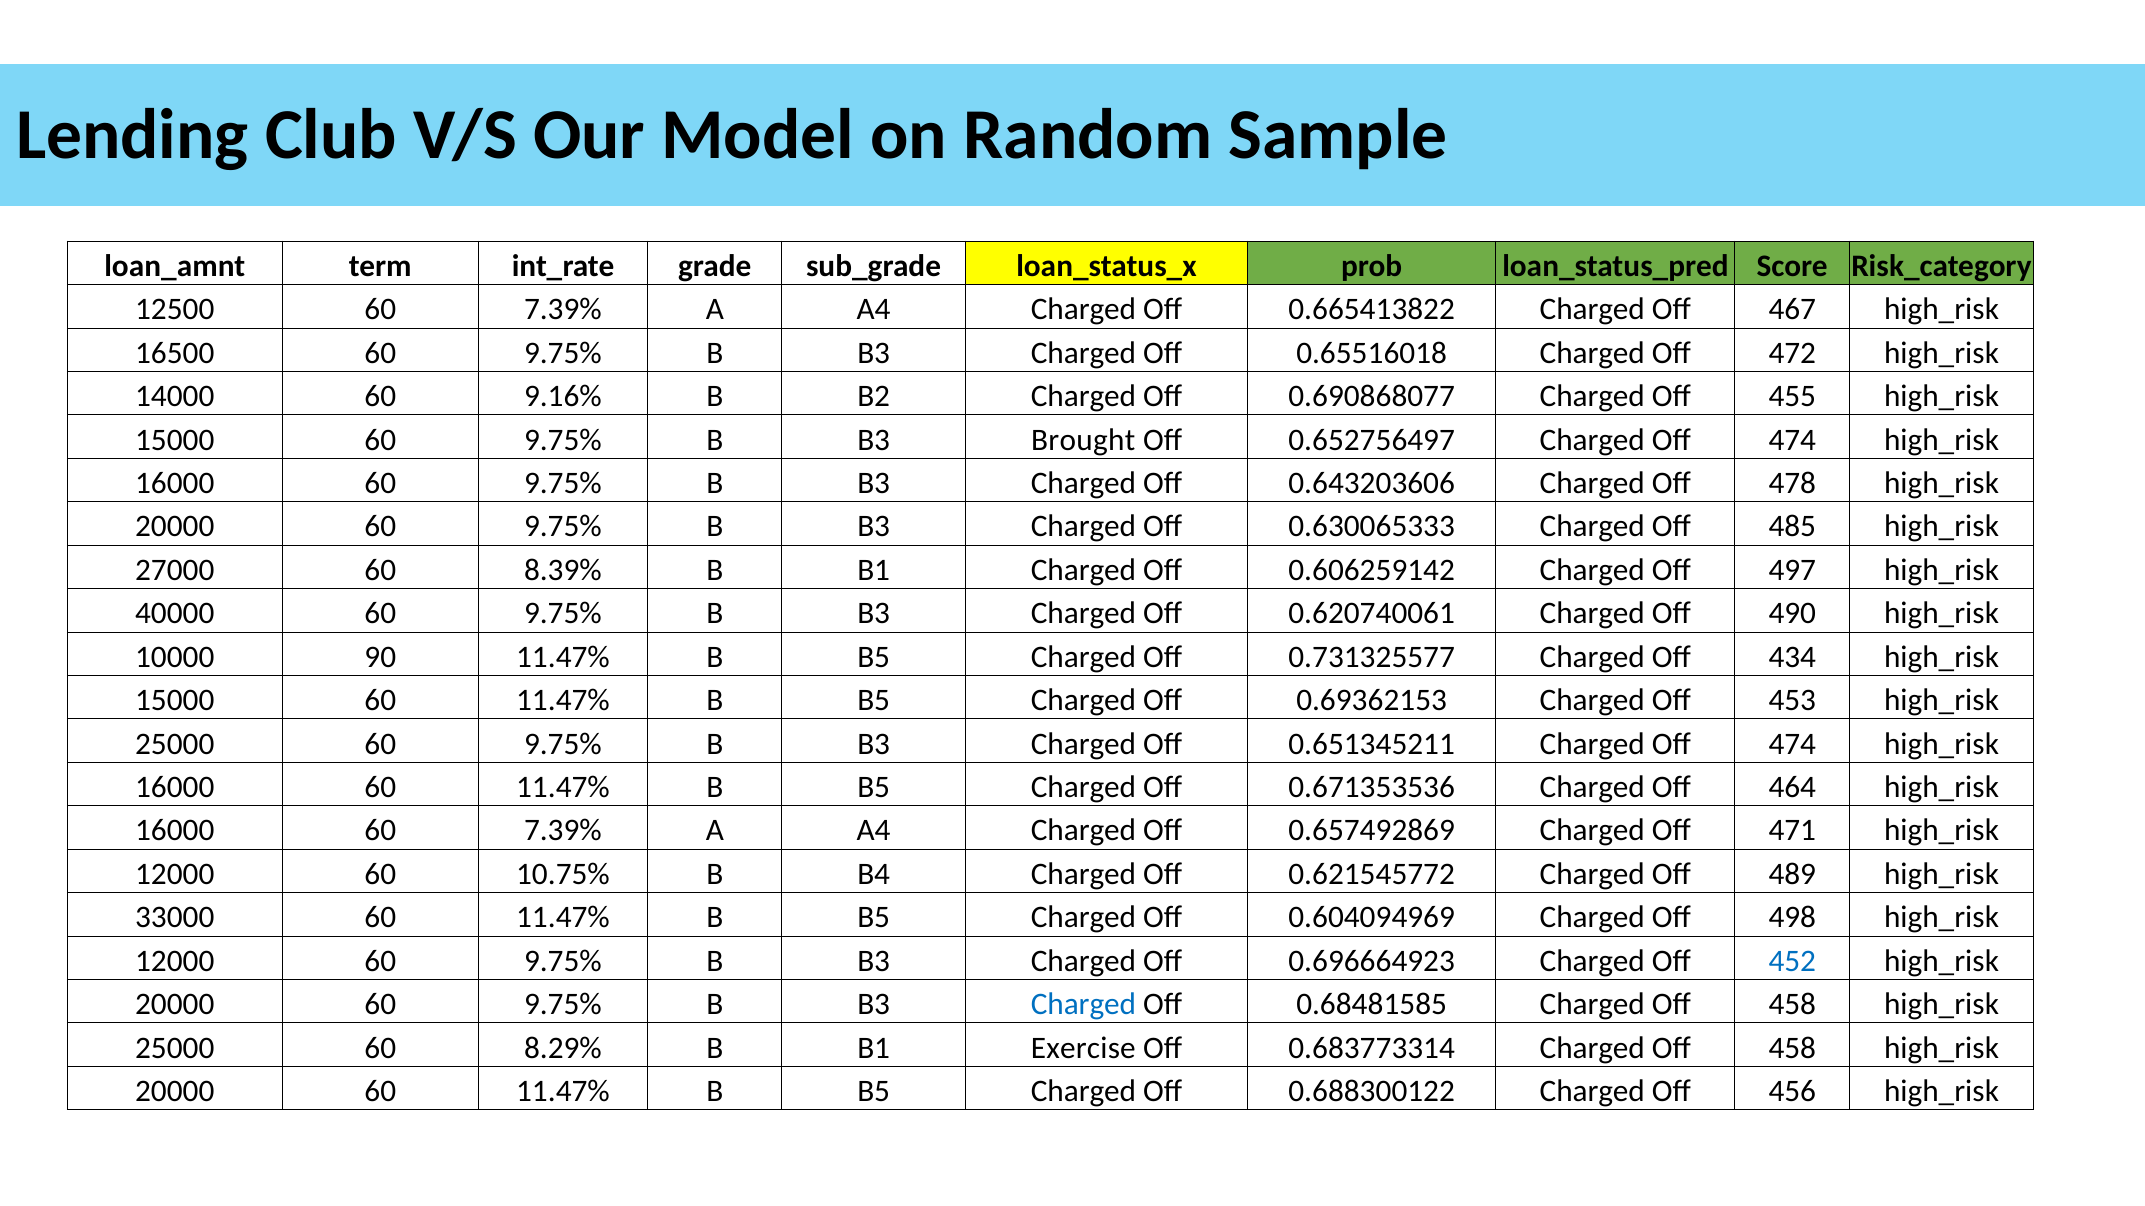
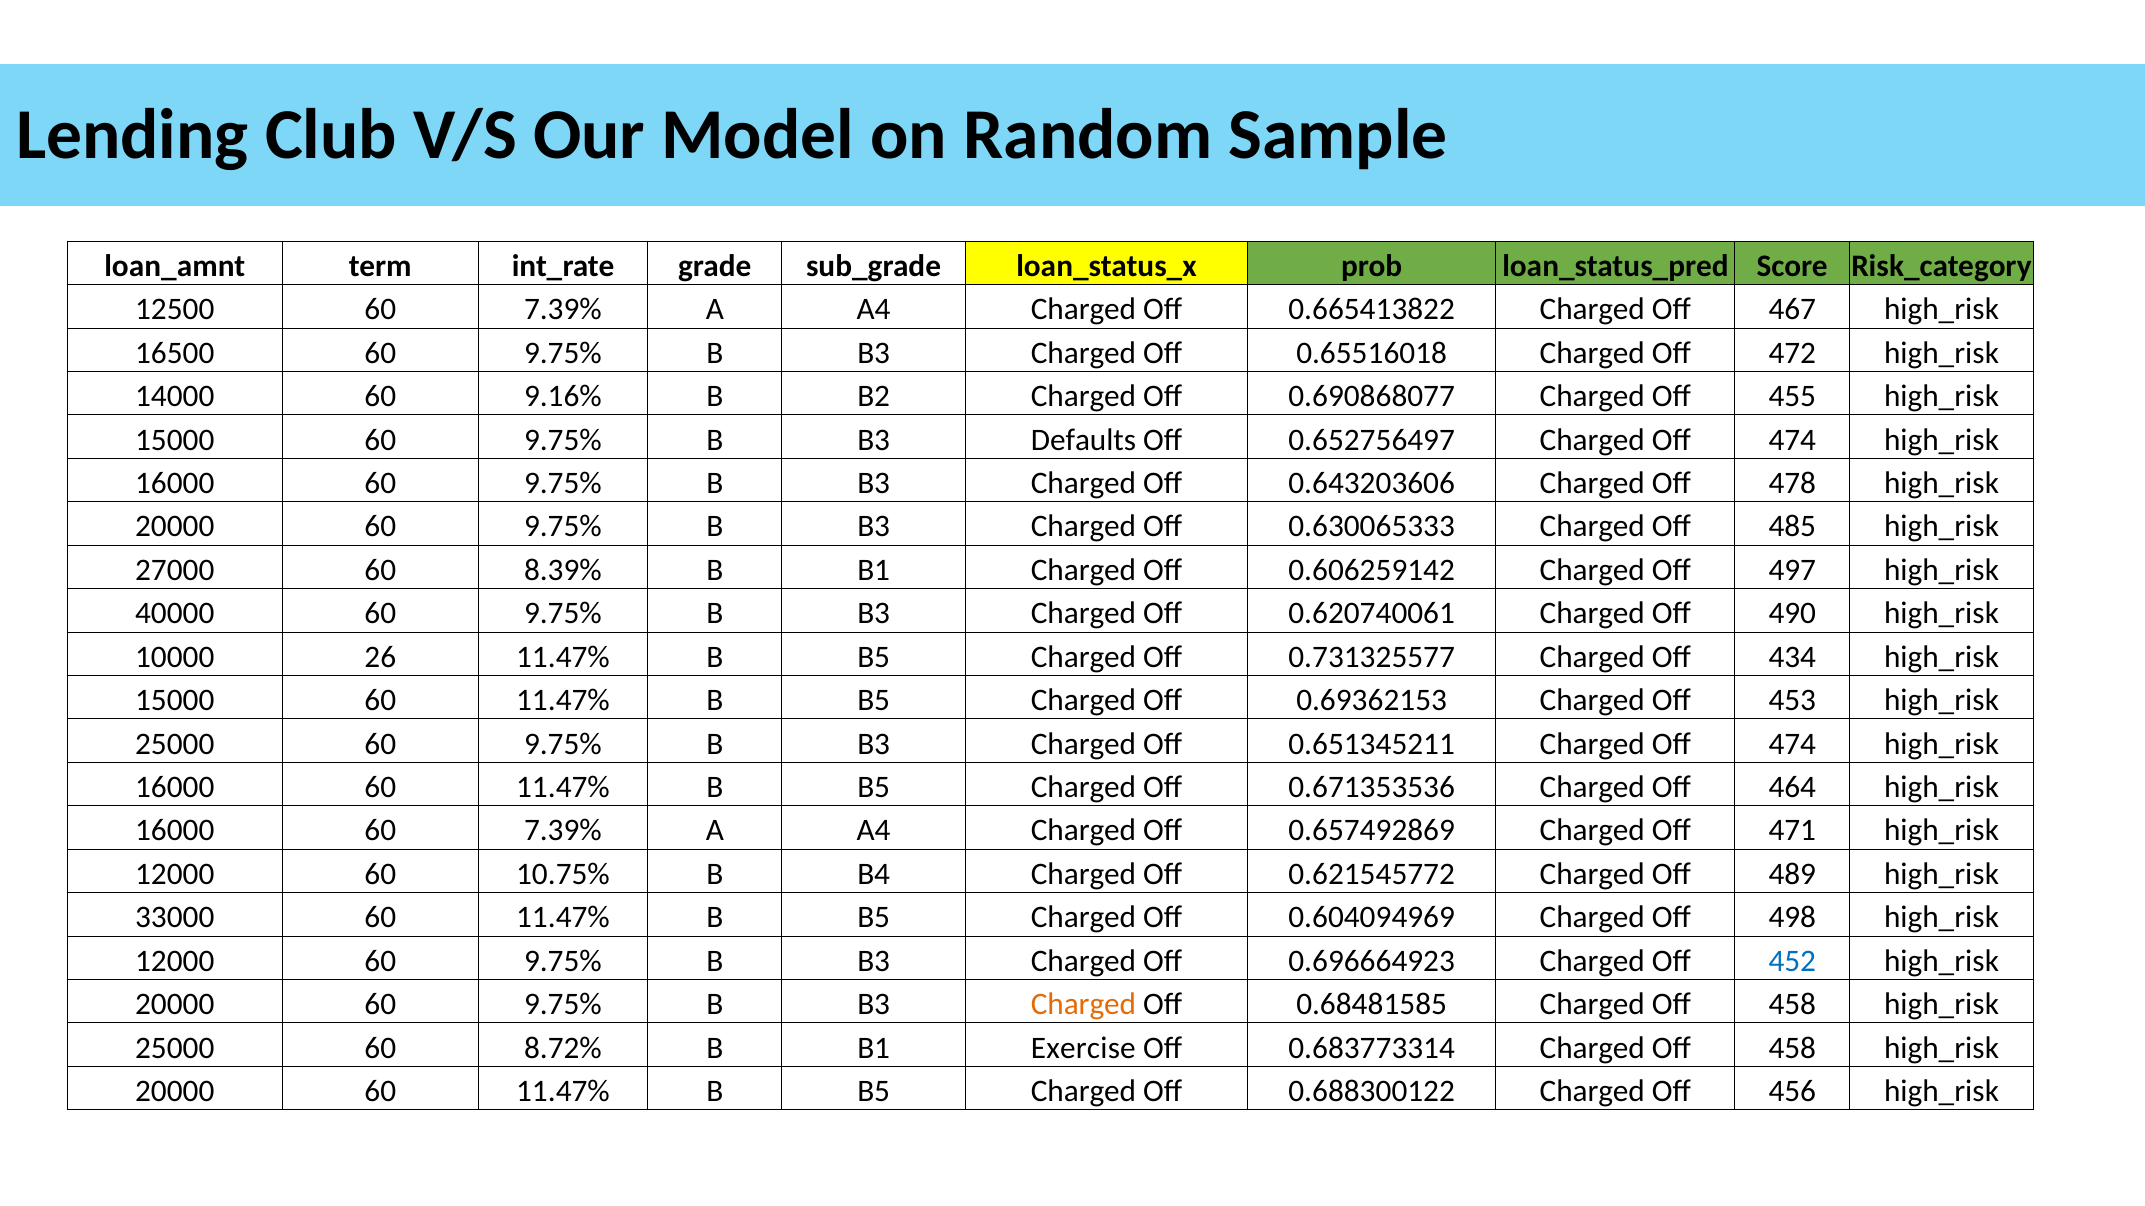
Brought: Brought -> Defaults
90: 90 -> 26
Charged at (1083, 1005) colour: blue -> orange
8.29%: 8.29% -> 8.72%
